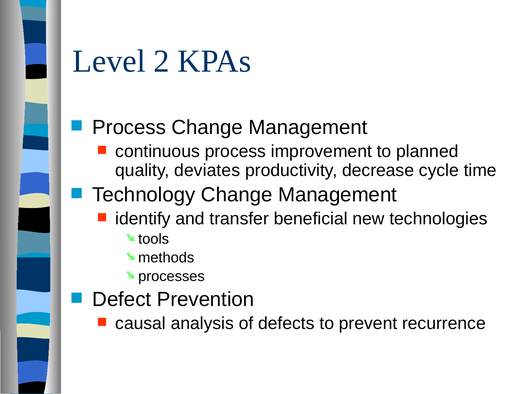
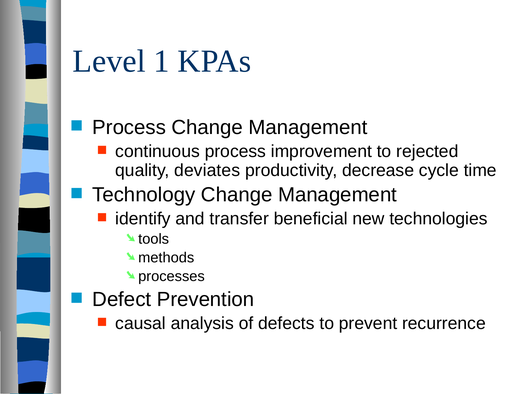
2: 2 -> 1
planned: planned -> rejected
